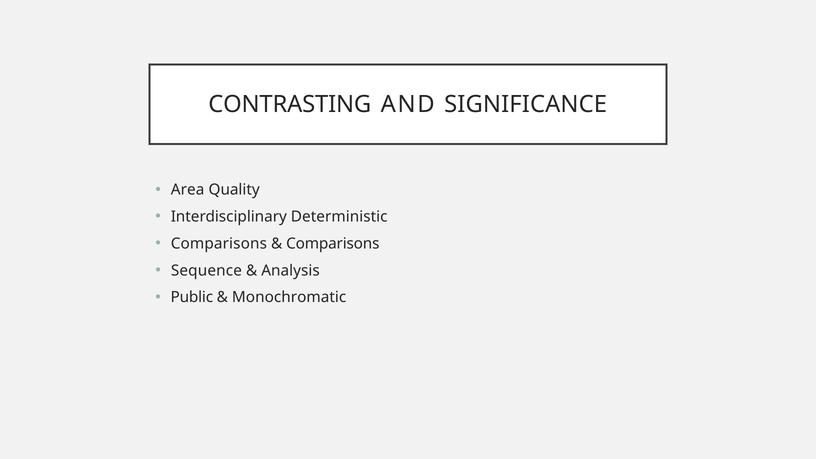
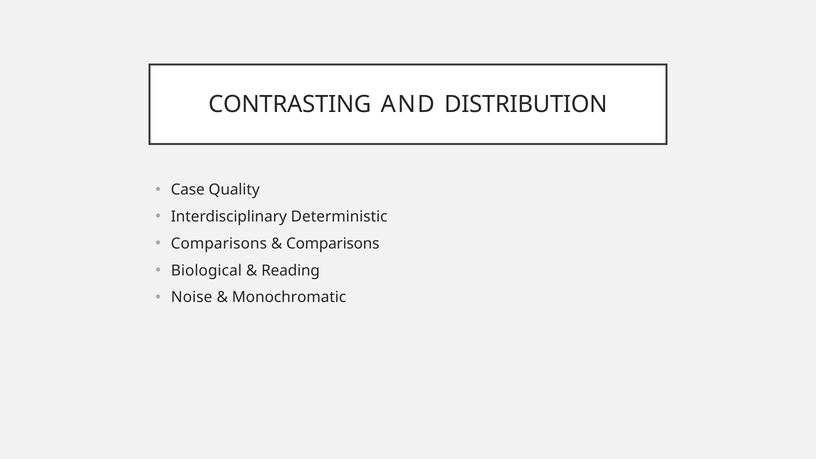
SIGNIFICANCE: SIGNIFICANCE -> DISTRIBUTION
Area: Area -> Case
Sequence: Sequence -> Biological
Analysis: Analysis -> Reading
Public: Public -> Noise
